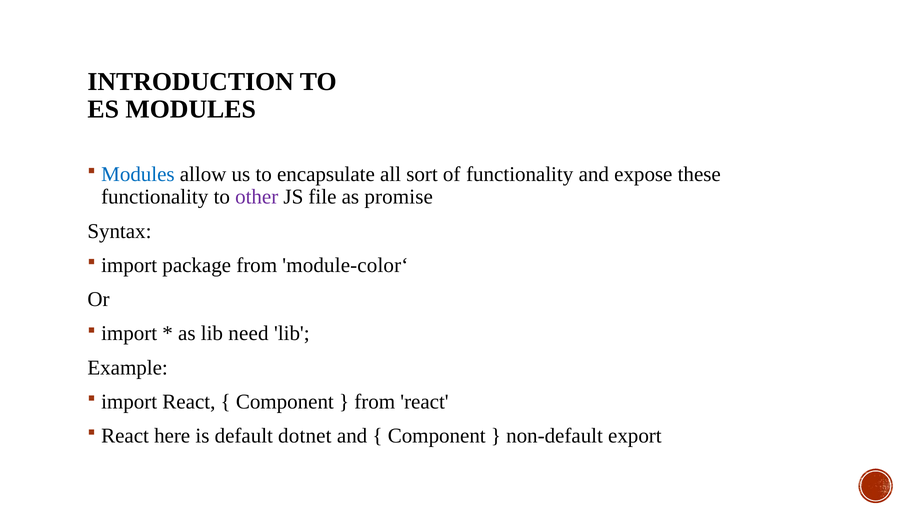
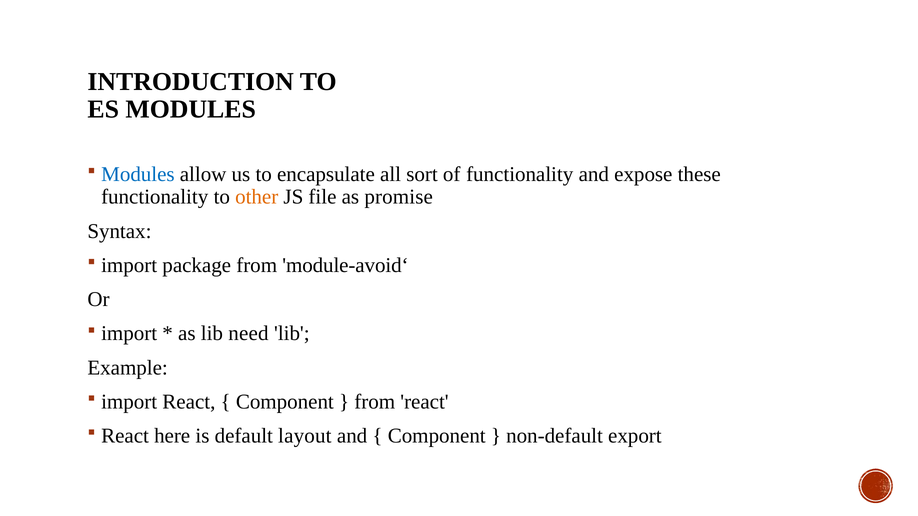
other colour: purple -> orange
module-color‘: module-color‘ -> module-avoid‘
dotnet: dotnet -> layout
